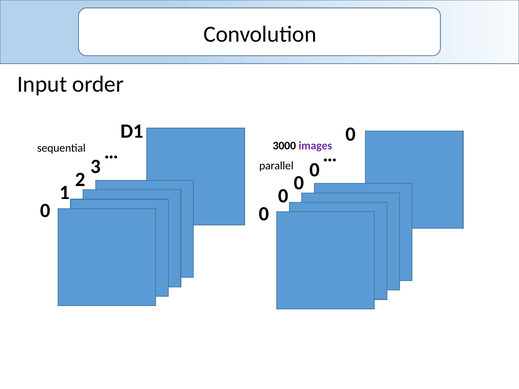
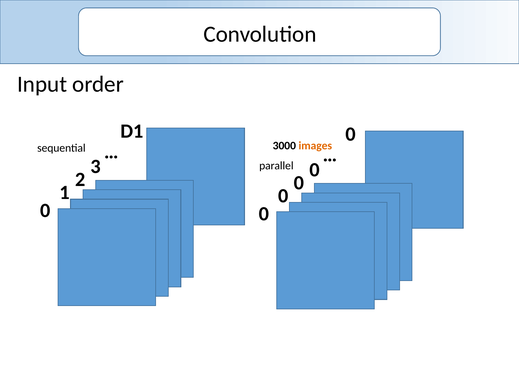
images colour: purple -> orange
